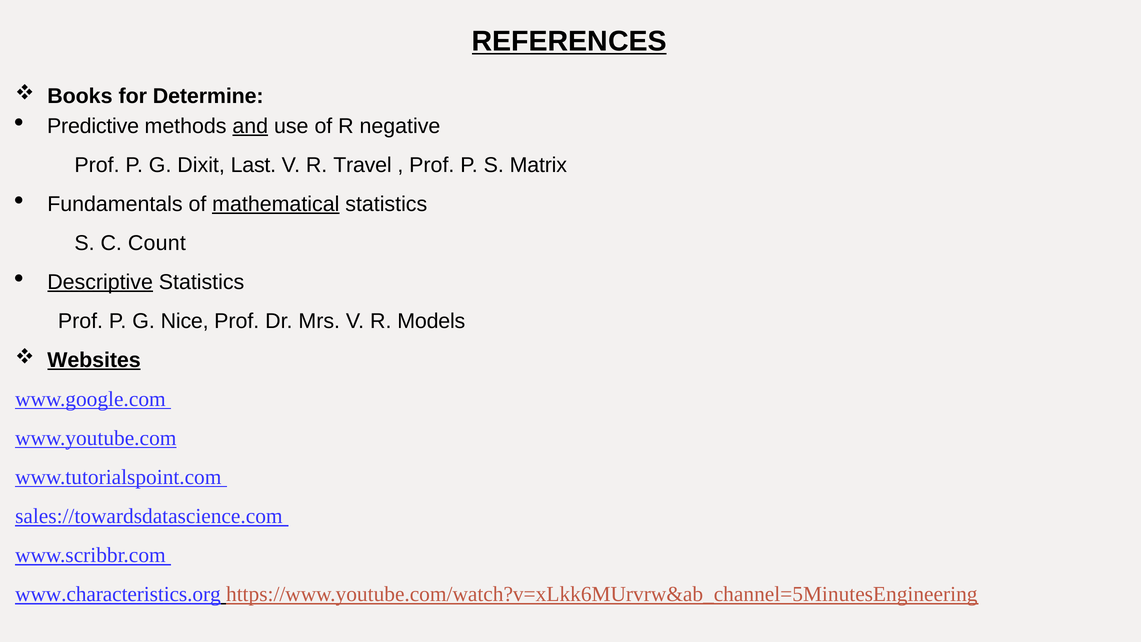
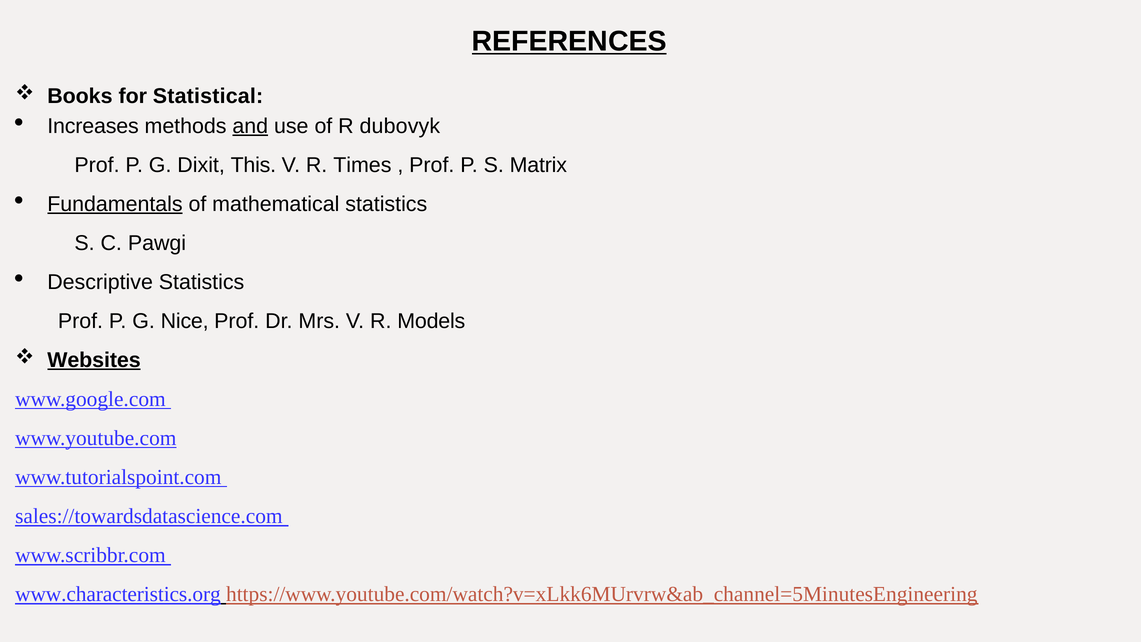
Determine: Determine -> Statistical
Predictive: Predictive -> Increases
negative: negative -> dubovyk
Last: Last -> This
Travel: Travel -> Times
Fundamentals underline: none -> present
mathematical underline: present -> none
Count: Count -> Pawgi
Descriptive underline: present -> none
